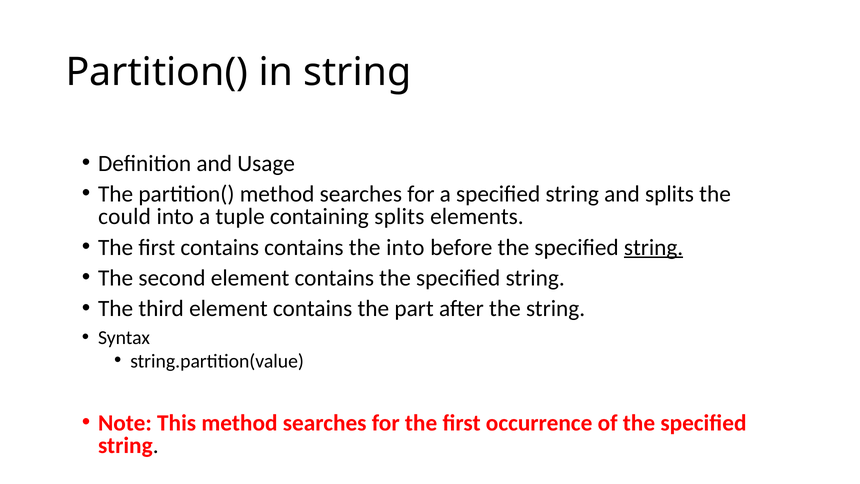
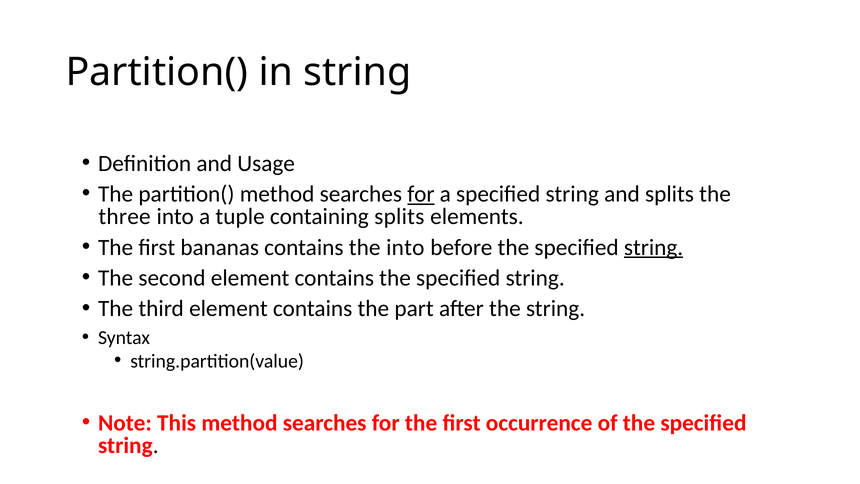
for at (421, 194) underline: none -> present
could: could -> three
first contains: contains -> bananas
